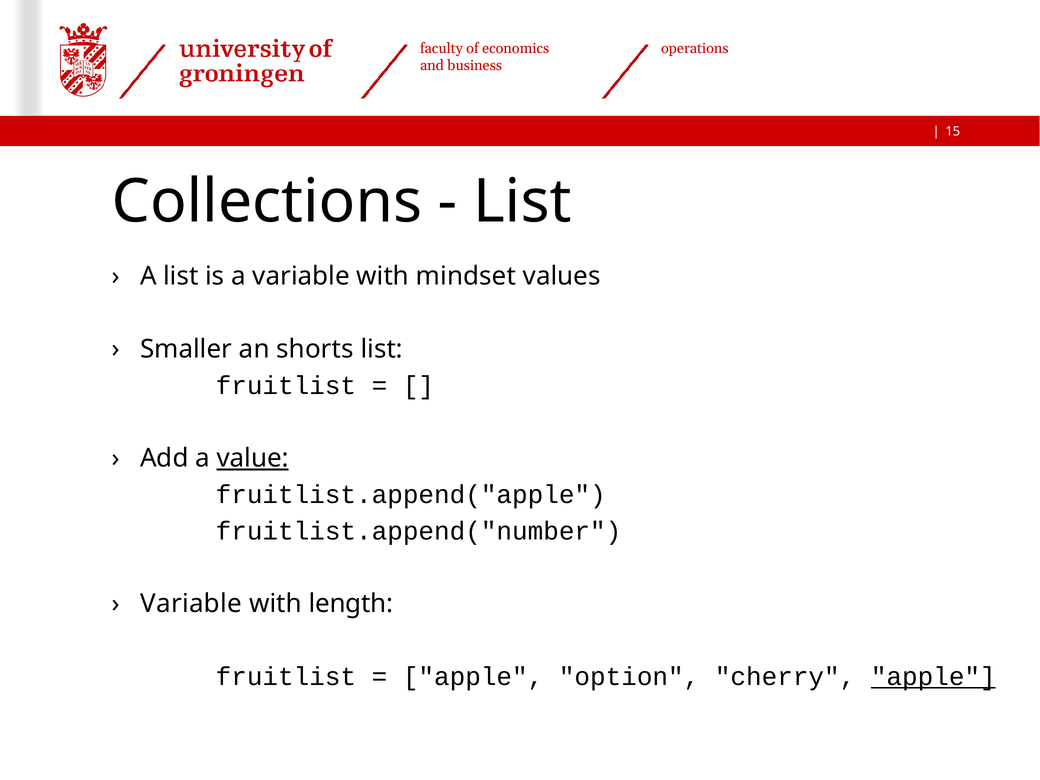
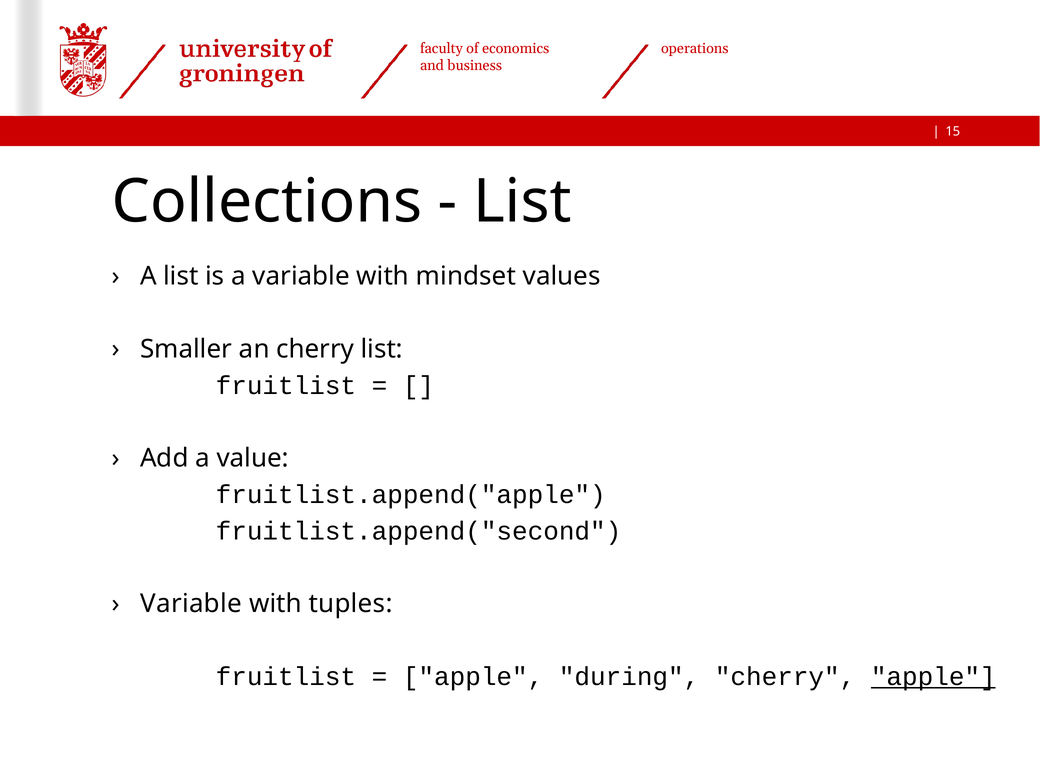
an shorts: shorts -> cherry
value underline: present -> none
fruitlist.append("number: fruitlist.append("number -> fruitlist.append("second
length: length -> tuples
option: option -> during
